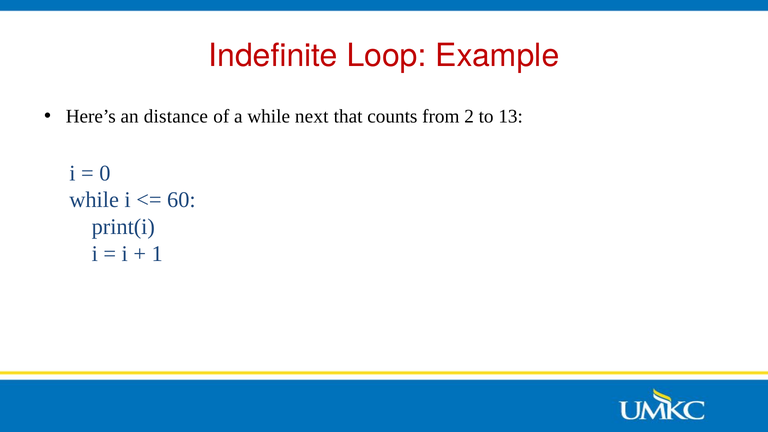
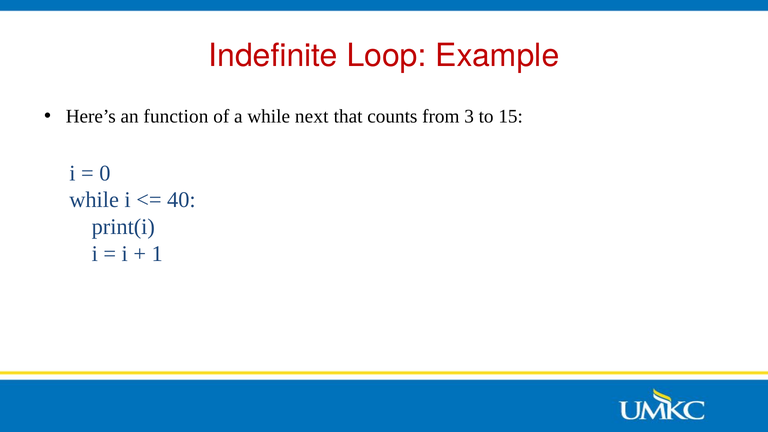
distance: distance -> function
2: 2 -> 3
13: 13 -> 15
60: 60 -> 40
